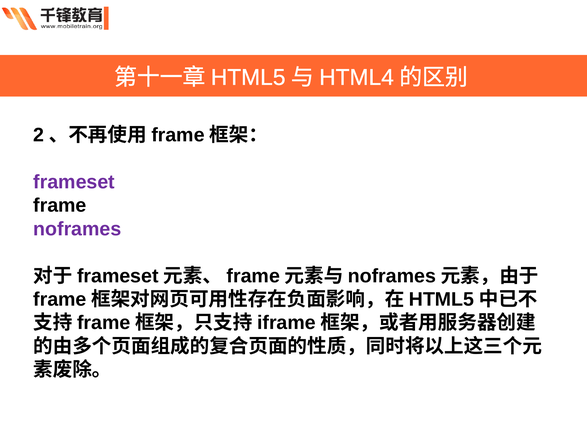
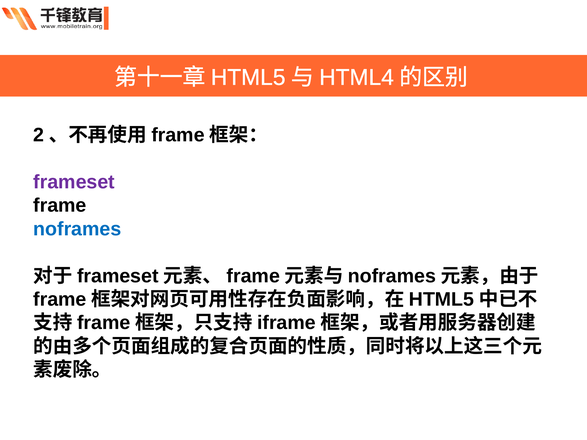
noframes colour: purple -> blue
